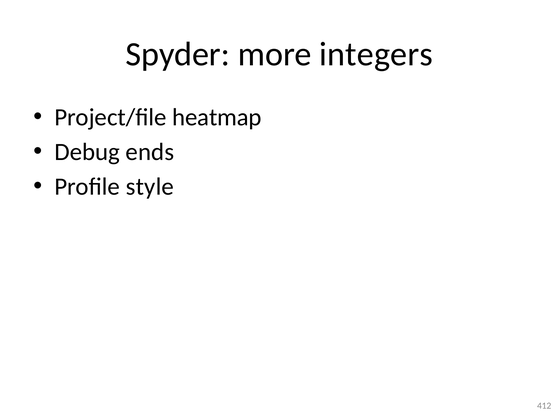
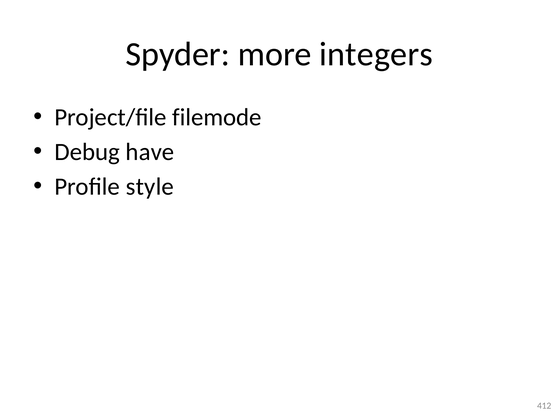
heatmap: heatmap -> filemode
ends: ends -> have
